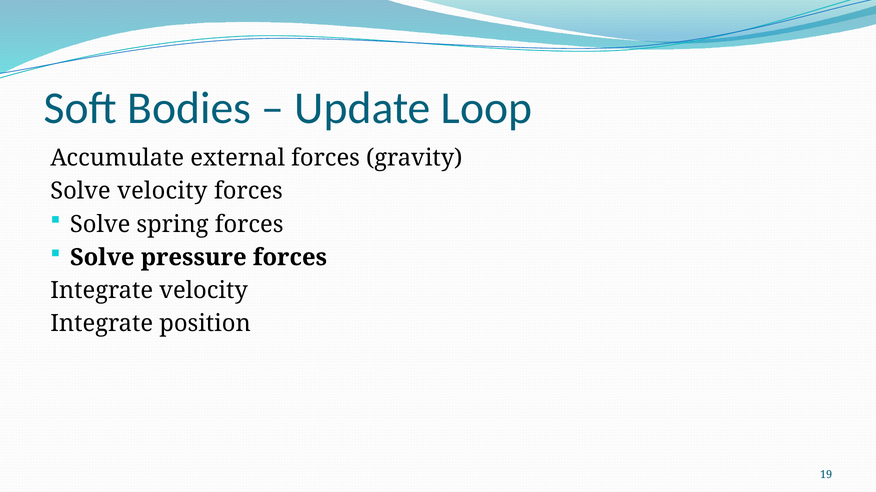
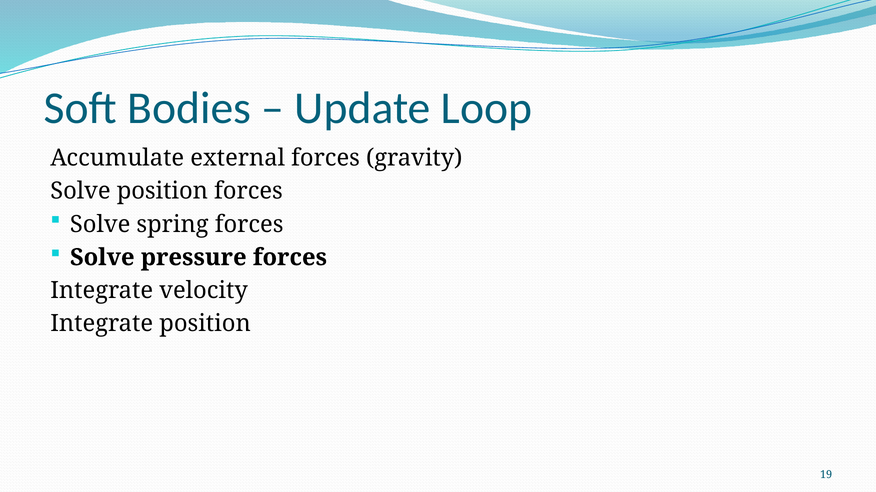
Solve velocity: velocity -> position
